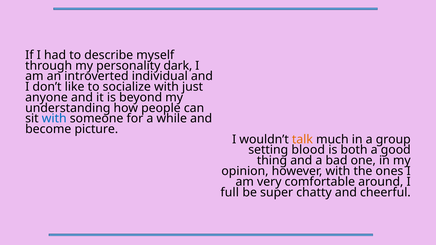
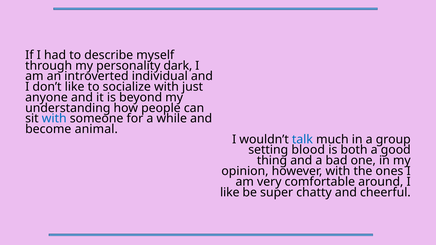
picture: picture -> animal
talk colour: orange -> blue
full at (230, 193): full -> like
